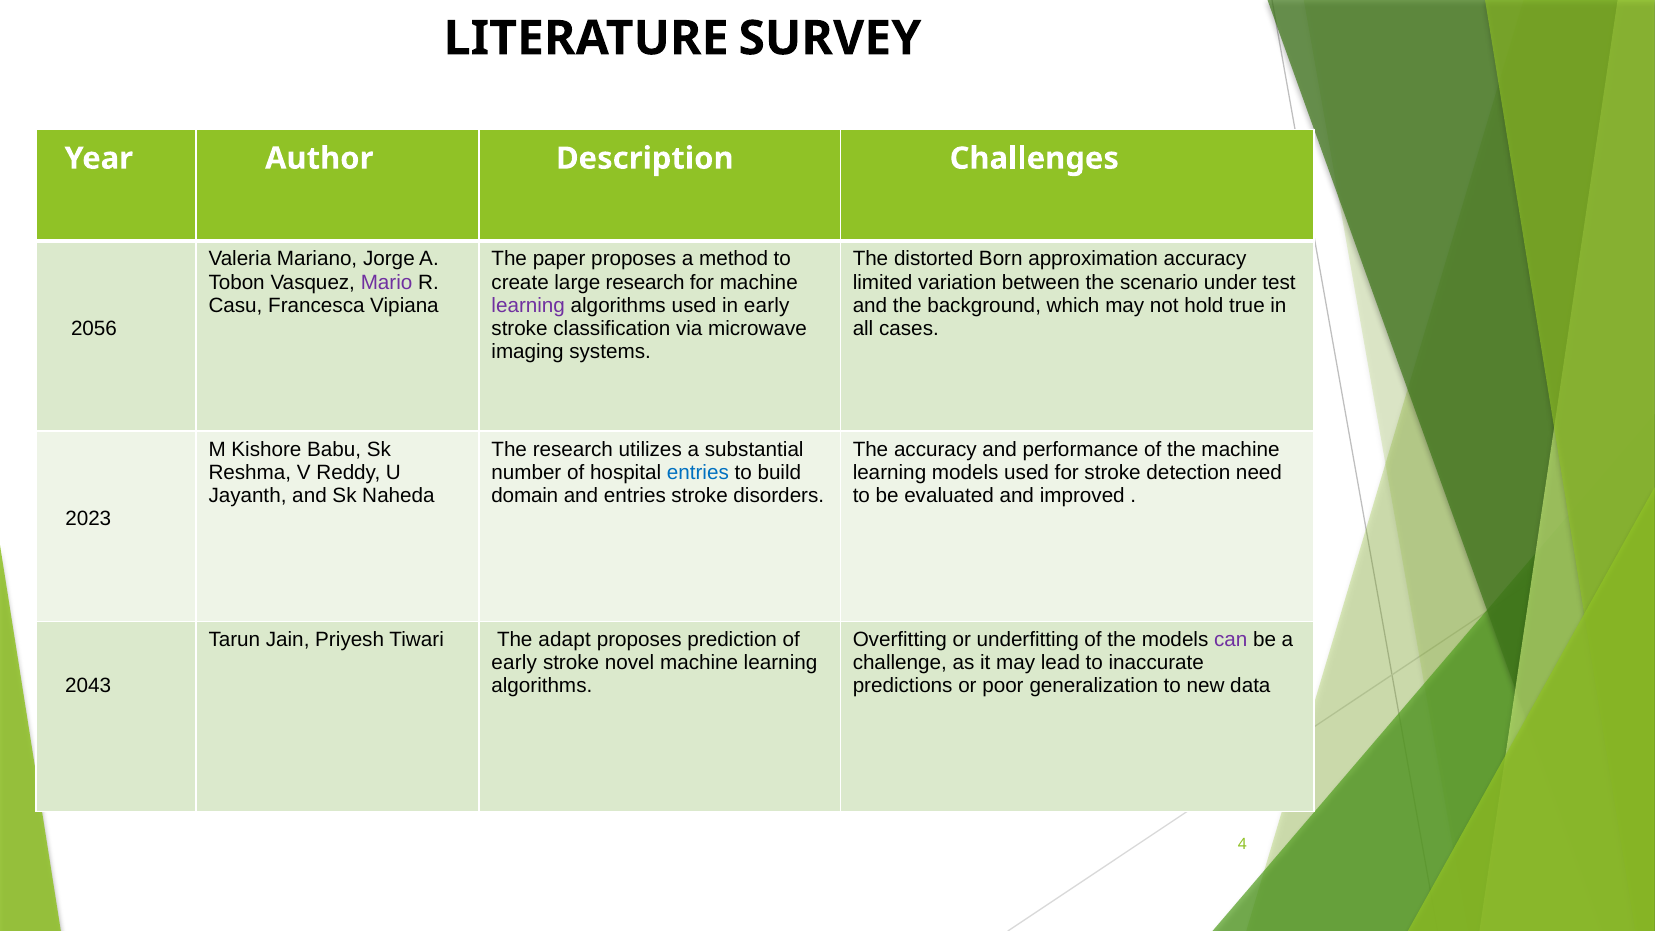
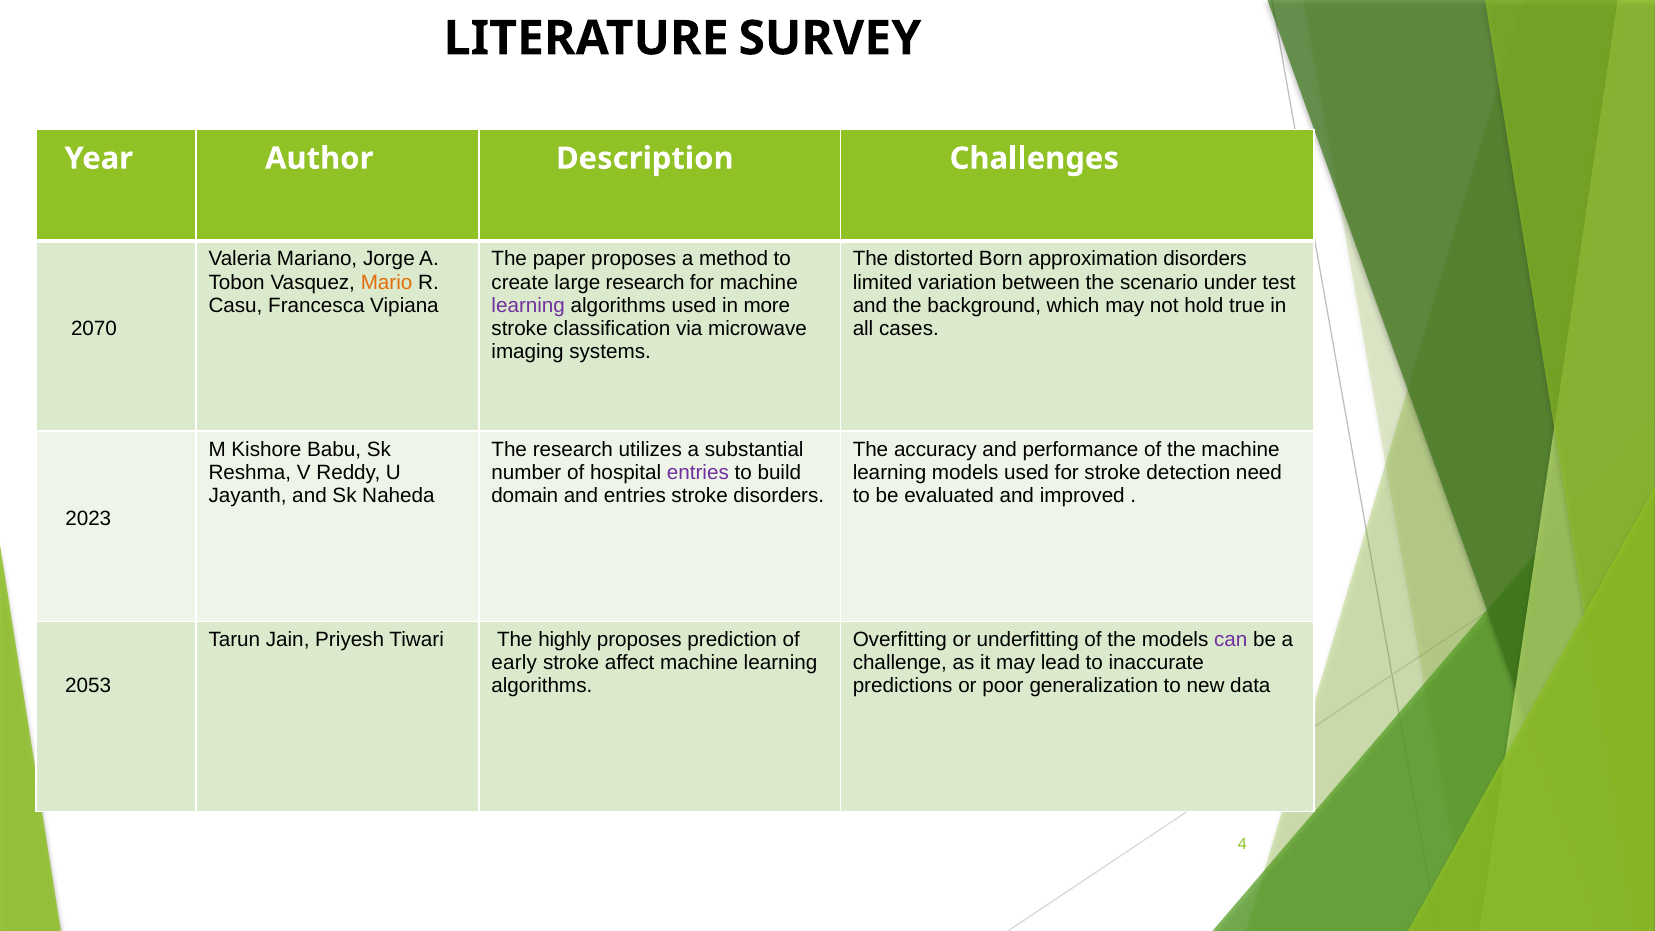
approximation accuracy: accuracy -> disorders
Mario colour: purple -> orange
in early: early -> more
2056: 2056 -> 2070
entries at (698, 472) colour: blue -> purple
adapt: adapt -> highly
novel: novel -> affect
2043: 2043 -> 2053
